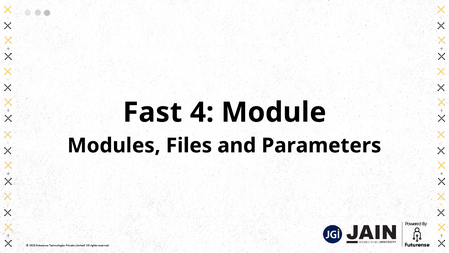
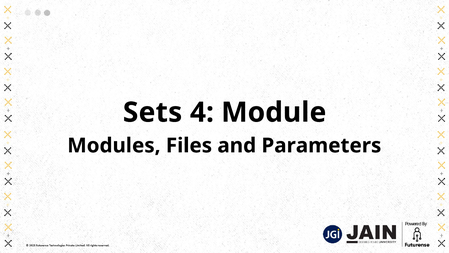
Fast: Fast -> Sets
